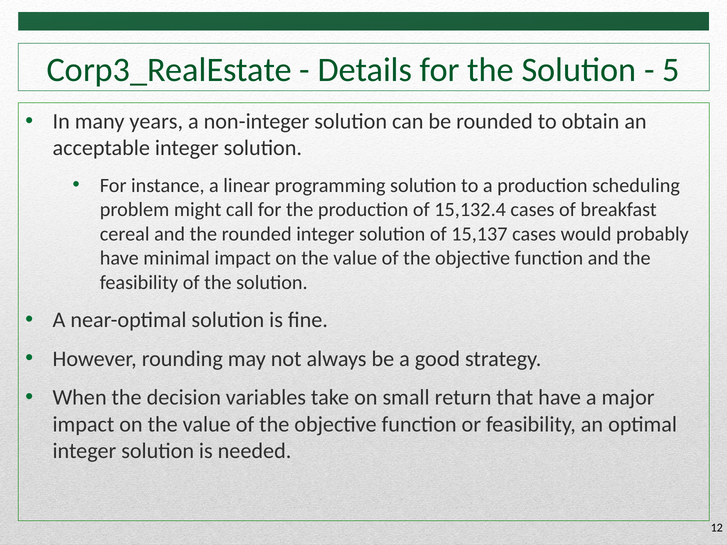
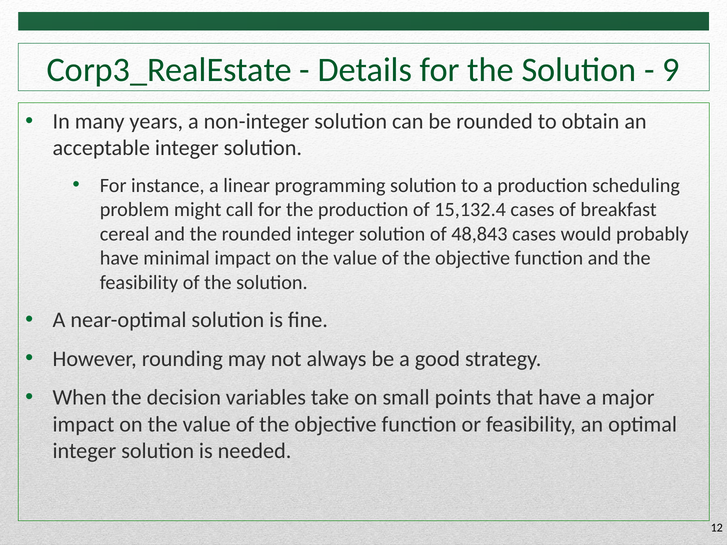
5: 5 -> 9
15,137: 15,137 -> 48,843
return: return -> points
